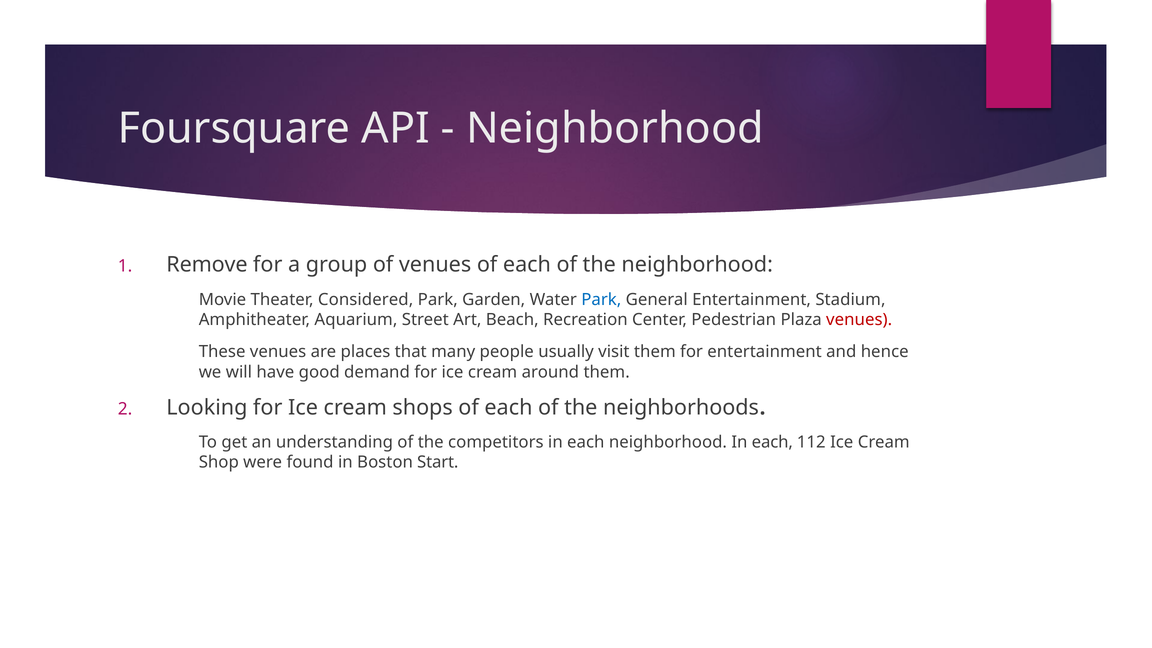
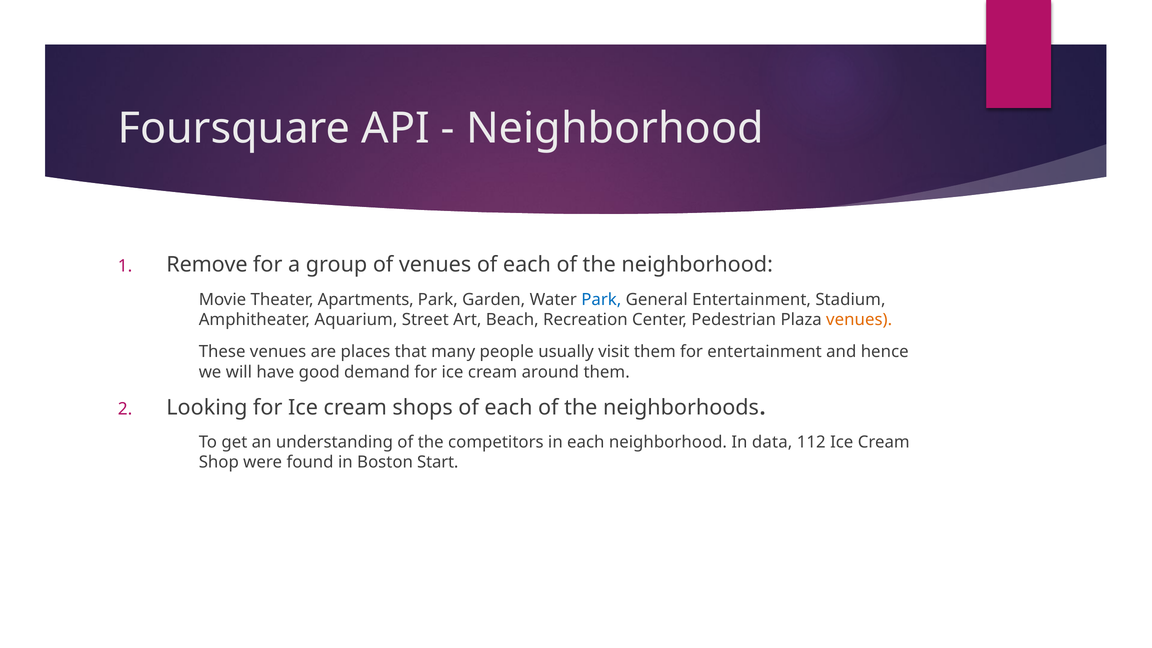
Considered: Considered -> Apartments
venues at (859, 320) colour: red -> orange
neighborhood In each: each -> data
